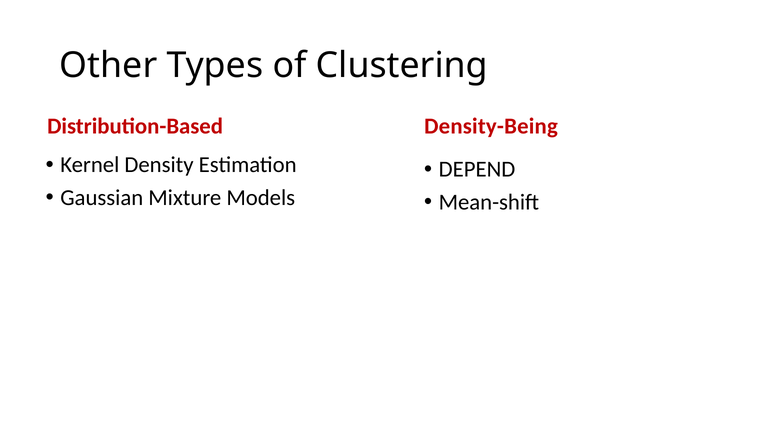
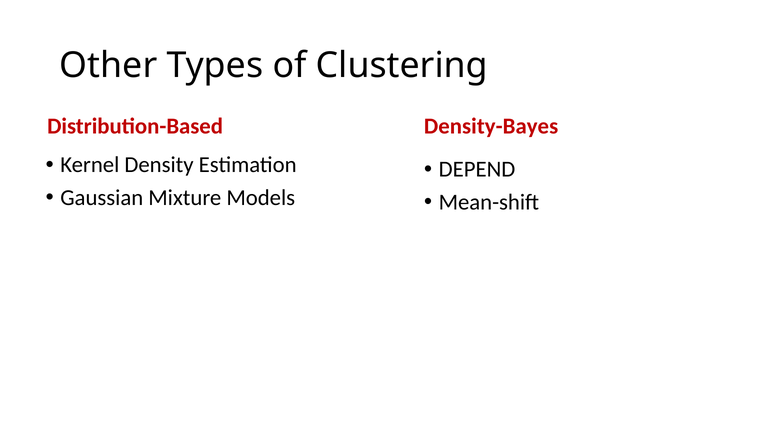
Density-Being: Density-Being -> Density-Bayes
